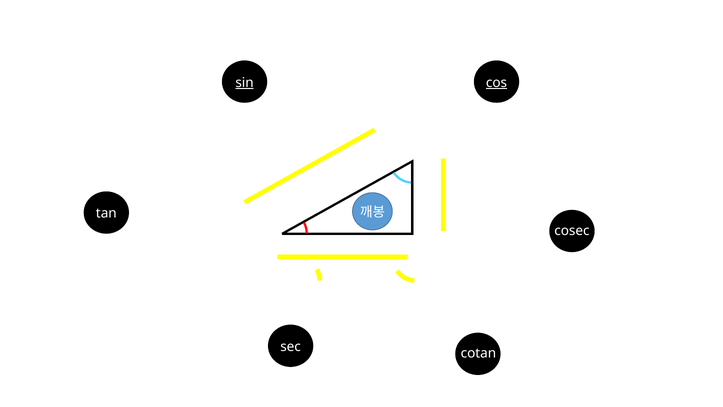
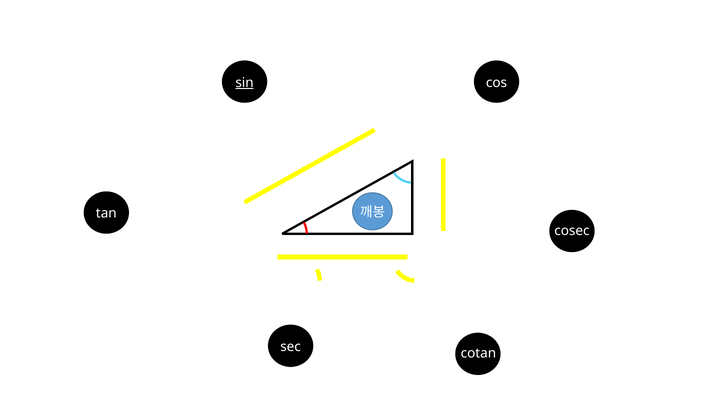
cos underline: present -> none
